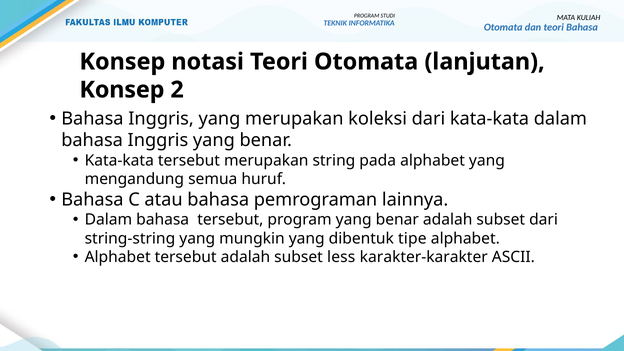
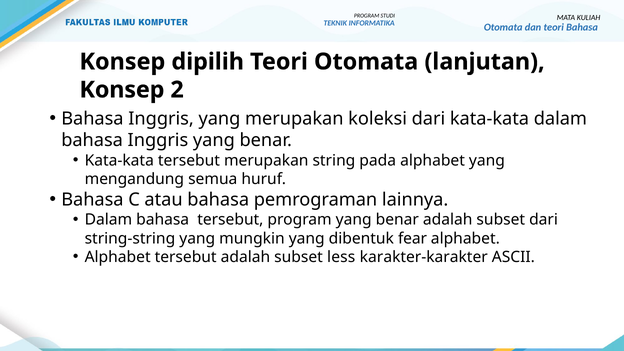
notasi: notasi -> dipilih
tipe: tipe -> fear
